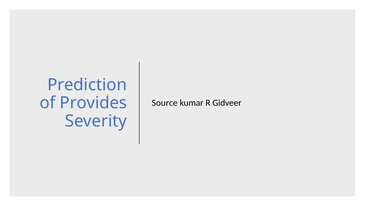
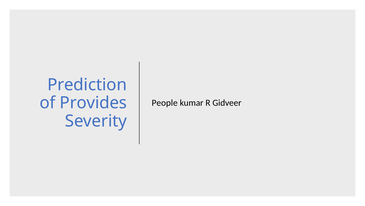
Source: Source -> People
